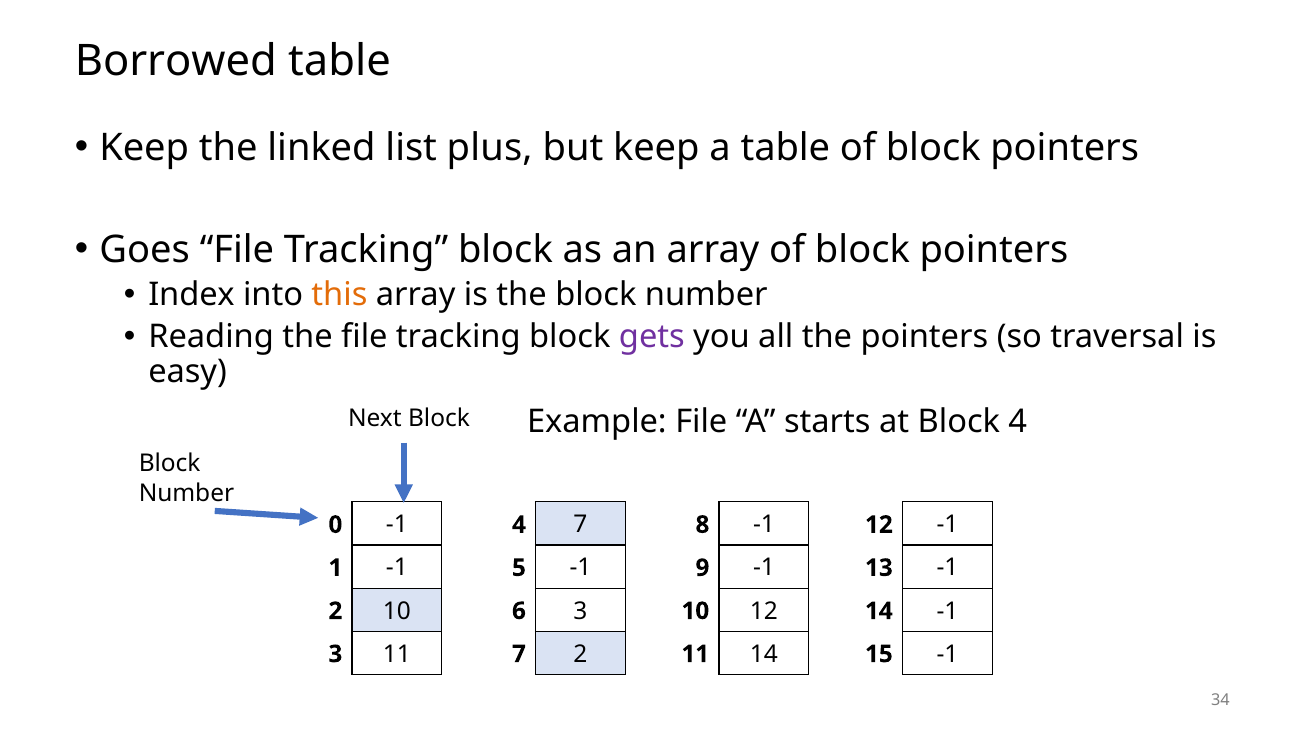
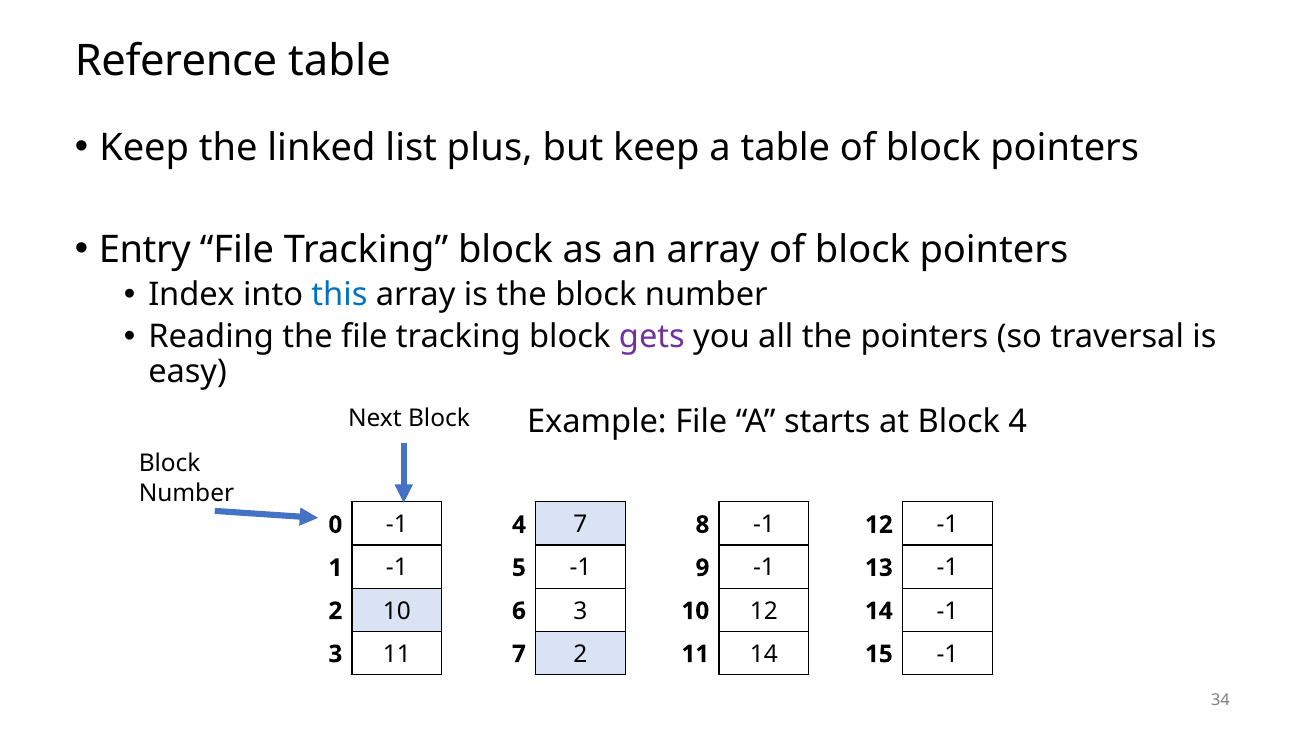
Borrowed: Borrowed -> Reference
Goes: Goes -> Entry
this colour: orange -> blue
